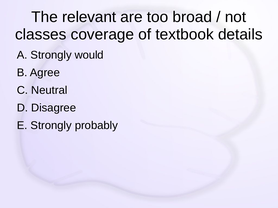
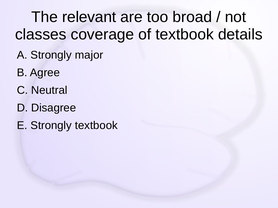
would: would -> major
Strongly probably: probably -> textbook
